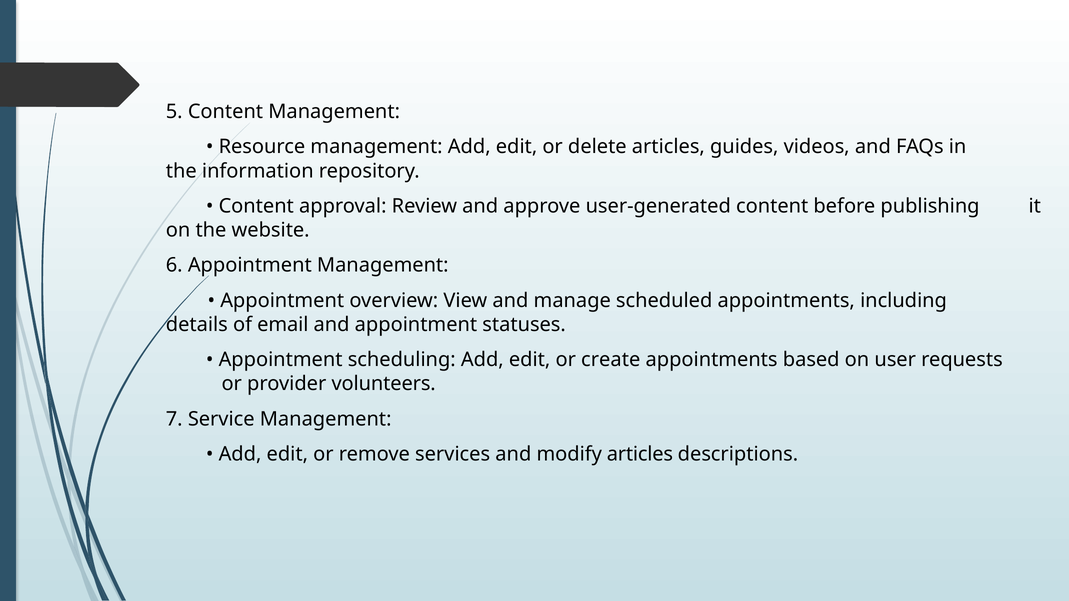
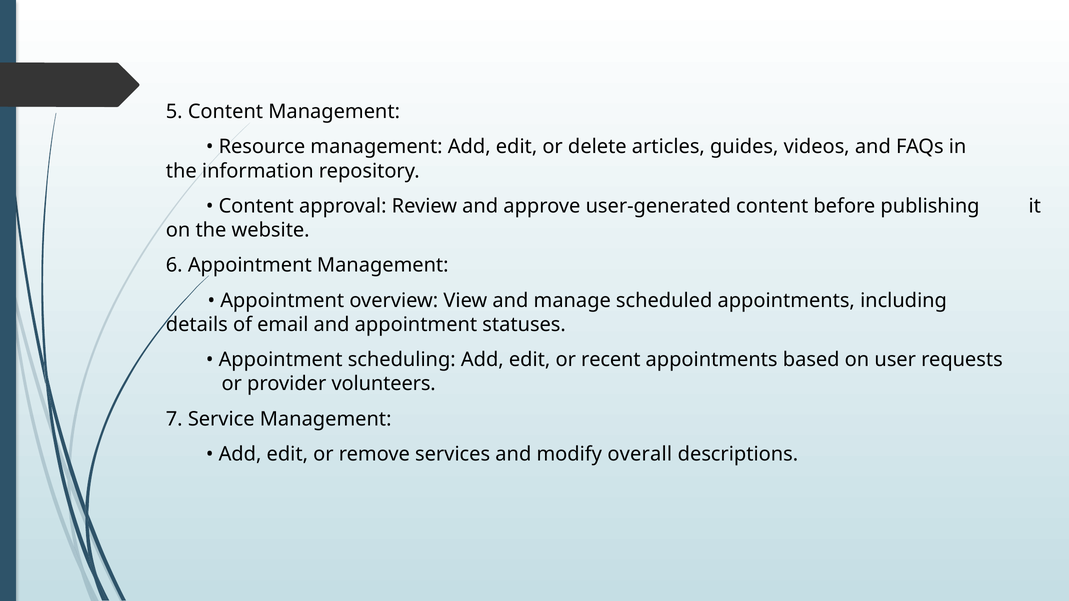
create: create -> recent
modify articles: articles -> overall
